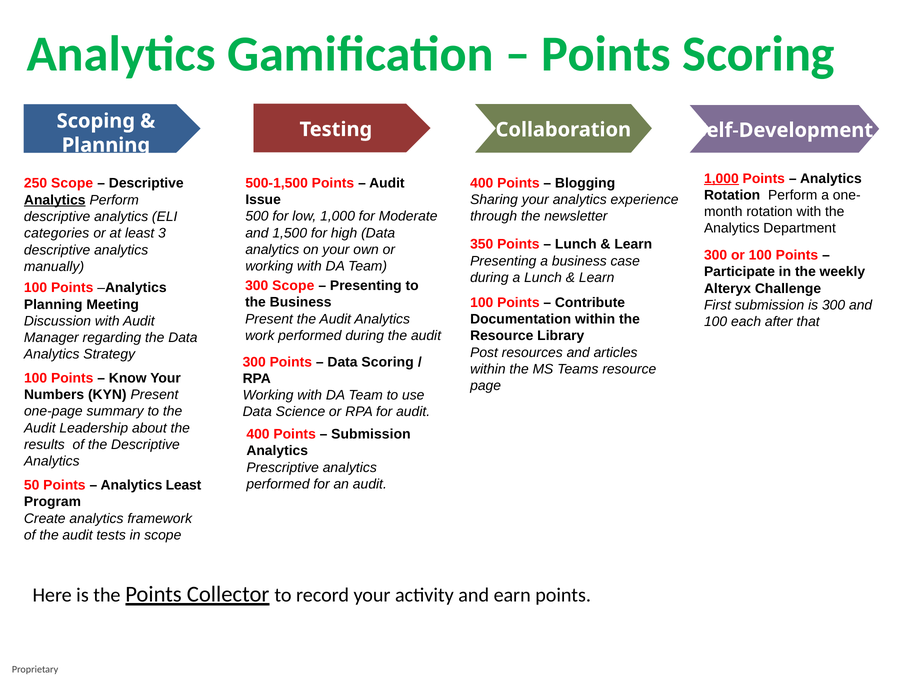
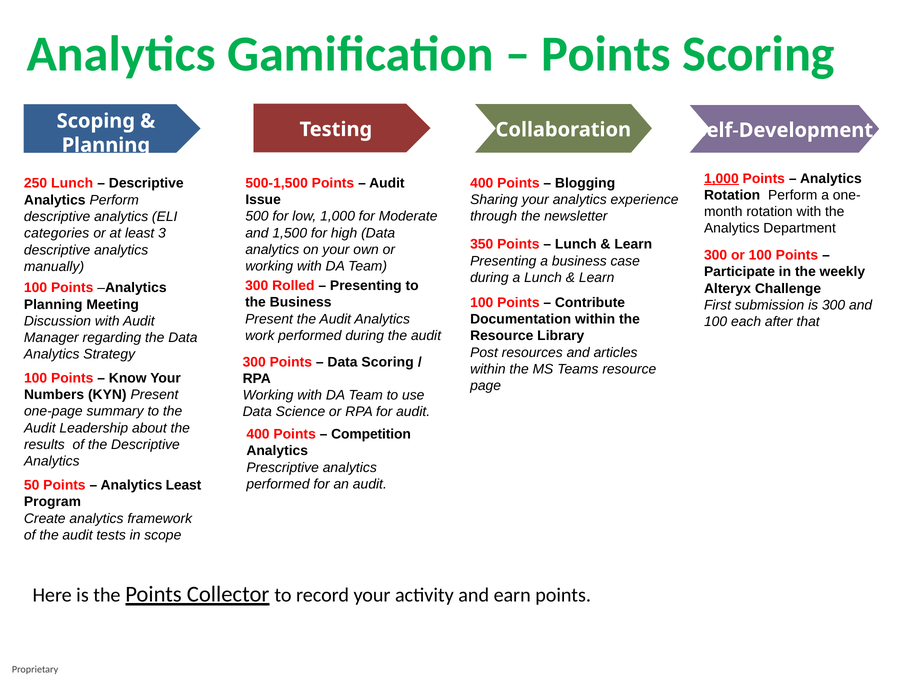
250 Scope: Scope -> Lunch
Analytics at (55, 200) underline: present -> none
300 Scope: Scope -> Rolled
Submission at (371, 434): Submission -> Competition
